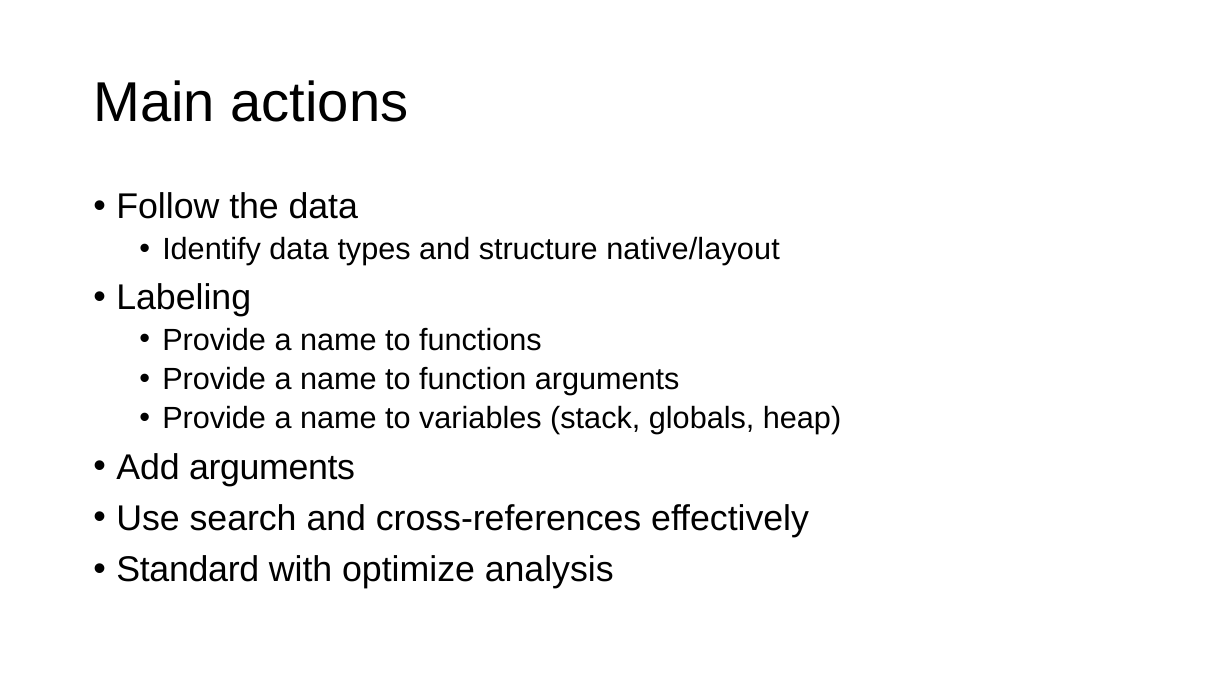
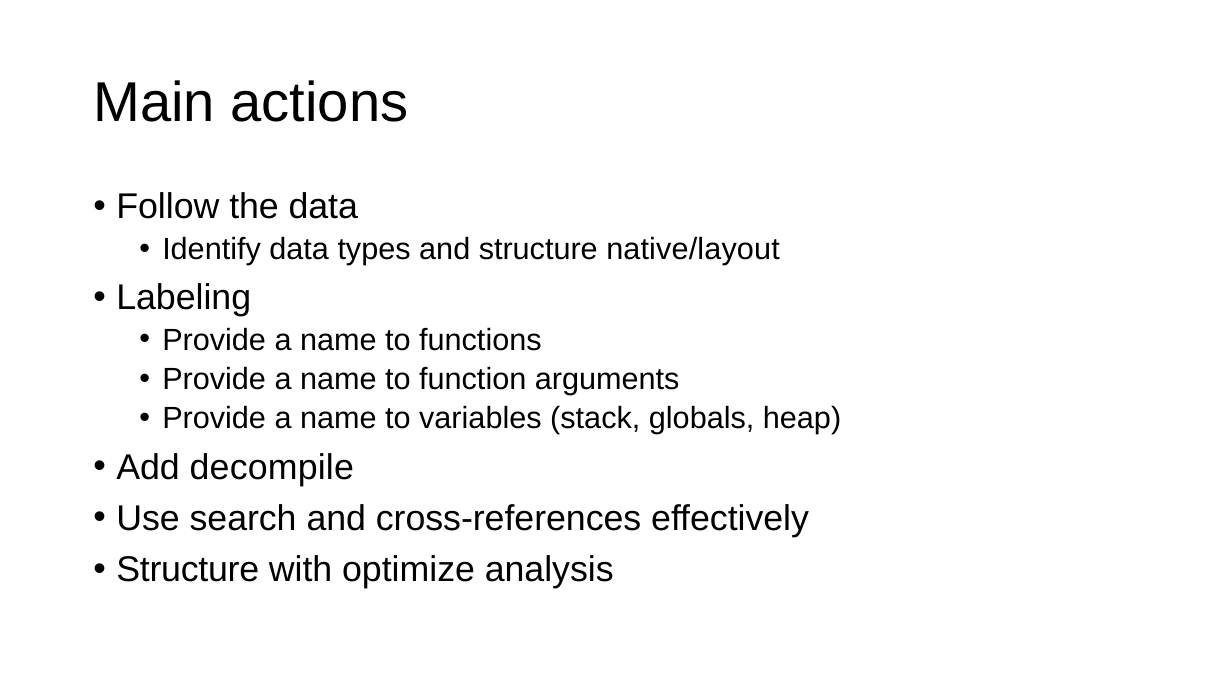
Add arguments: arguments -> decompile
Standard at (188, 570): Standard -> Structure
